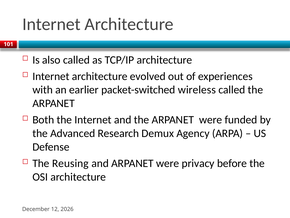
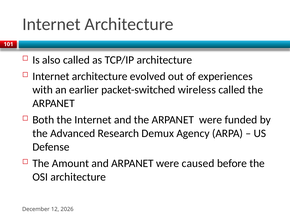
Reusing: Reusing -> Amount
privacy: privacy -> caused
